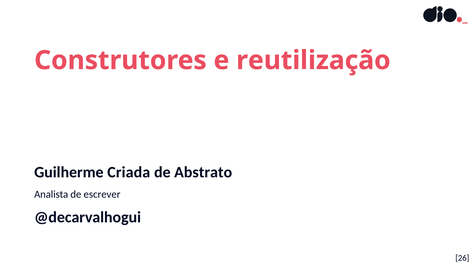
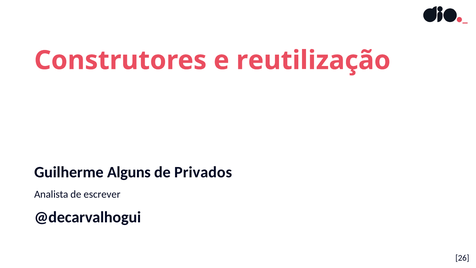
Criada: Criada -> Alguns
Abstrato: Abstrato -> Privados
